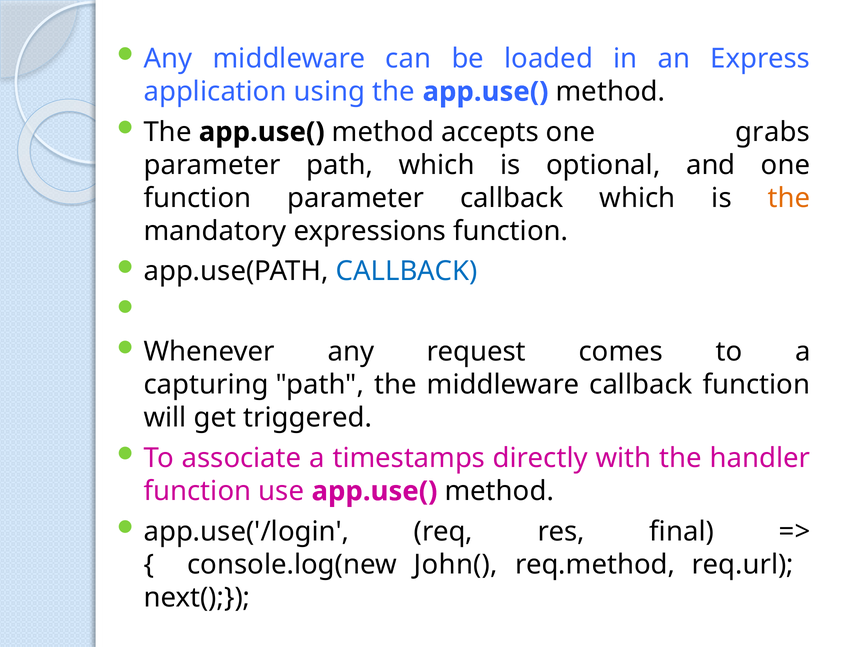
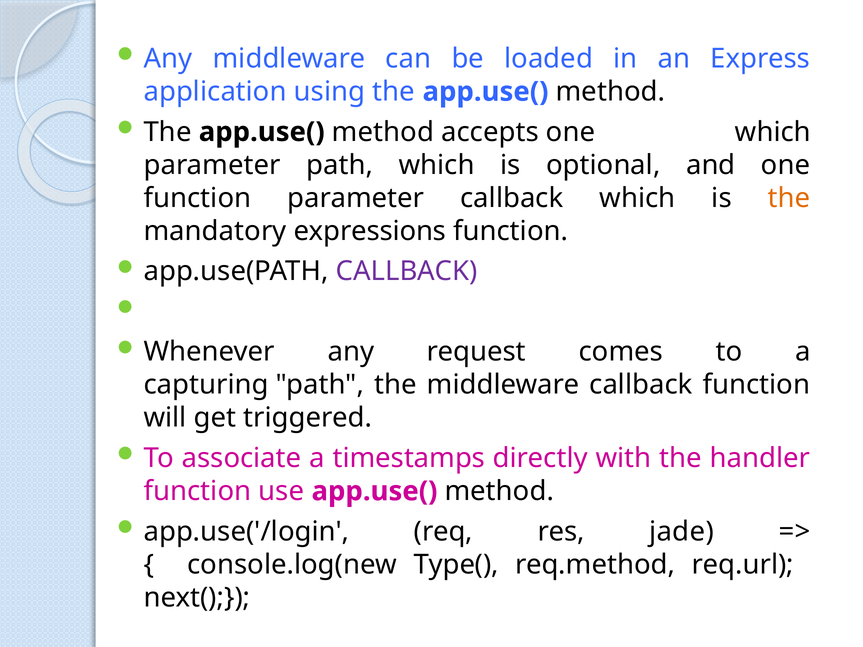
one grabs: grabs -> which
CALLBACK at (407, 271) colour: blue -> purple
final: final -> jade
John(: John( -> Type(
